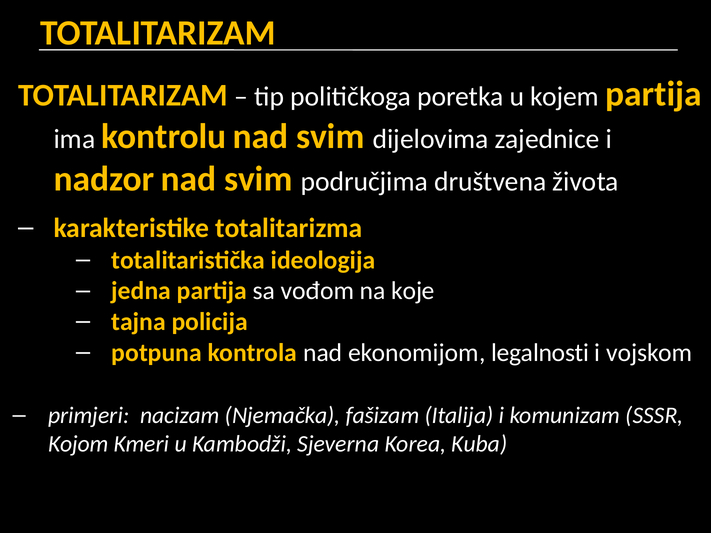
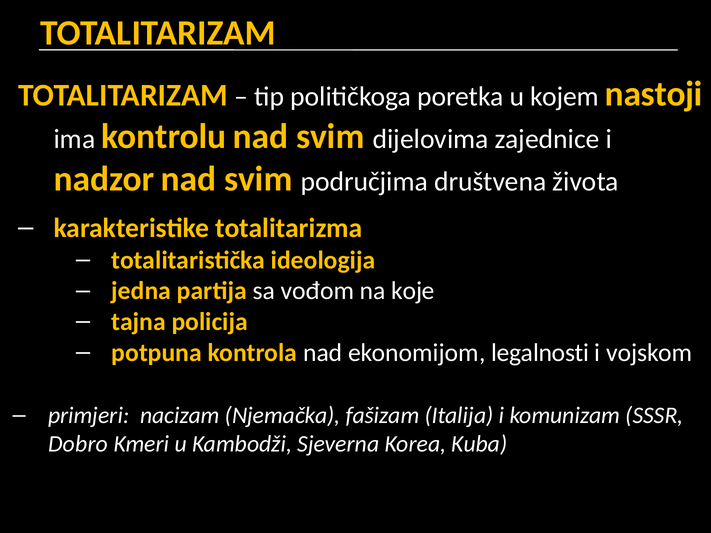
kojem partija: partija -> nastoji
Kojom: Kojom -> Dobro
